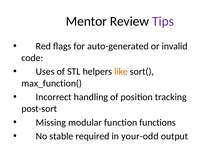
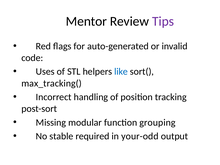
like colour: orange -> blue
max_function(: max_function( -> max_tracking(
functions: functions -> grouping
